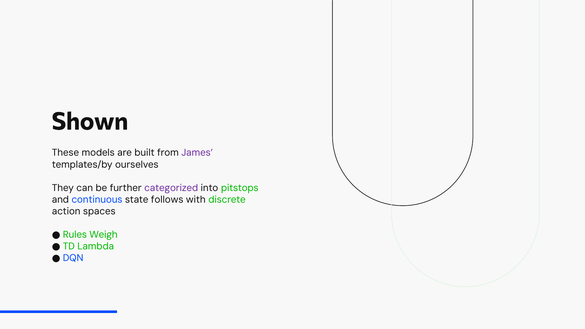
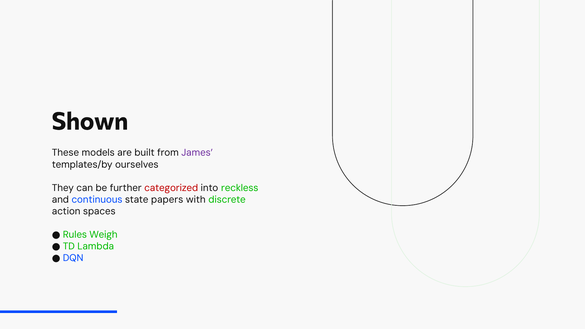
categorized colour: purple -> red
pitstops: pitstops -> reckless
follows: follows -> papers
